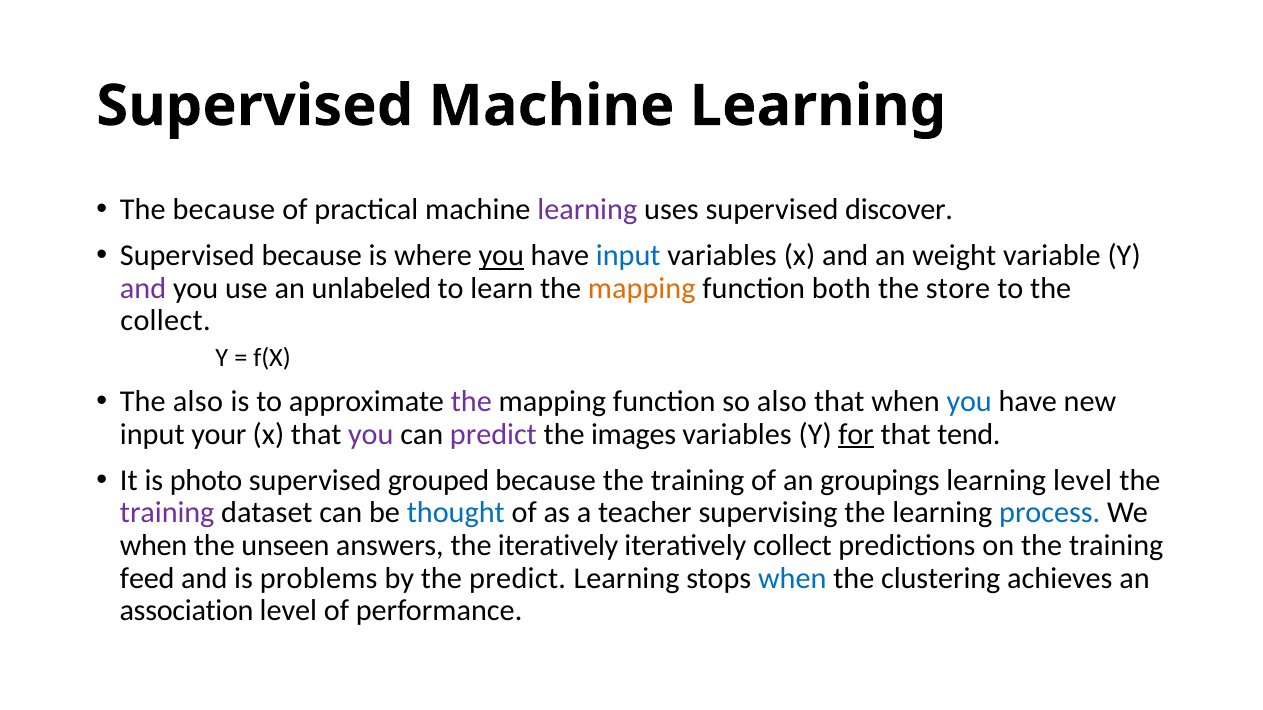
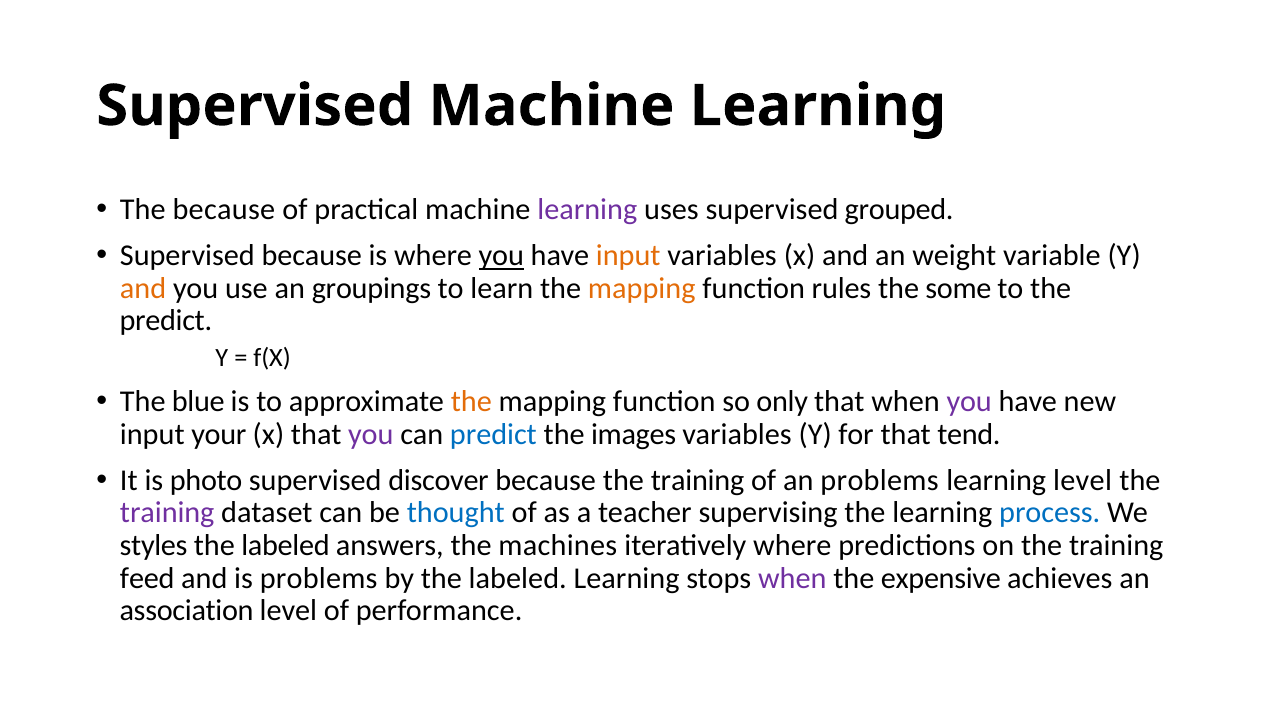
discover: discover -> grouped
input at (628, 256) colour: blue -> orange
and at (143, 289) colour: purple -> orange
unlabeled: unlabeled -> groupings
both: both -> rules
store: store -> some
collect at (166, 321): collect -> predict
The also: also -> blue
the at (471, 402) colour: purple -> orange
so also: also -> only
you at (969, 402) colour: blue -> purple
predict at (493, 435) colour: purple -> blue
for underline: present -> none
grouped: grouped -> discover
an groupings: groupings -> problems
when at (154, 546): when -> styles
unseen at (285, 546): unseen -> labeled
the iteratively: iteratively -> machines
iteratively collect: collect -> where
by the predict: predict -> labeled
when at (792, 579) colour: blue -> purple
clustering: clustering -> expensive
